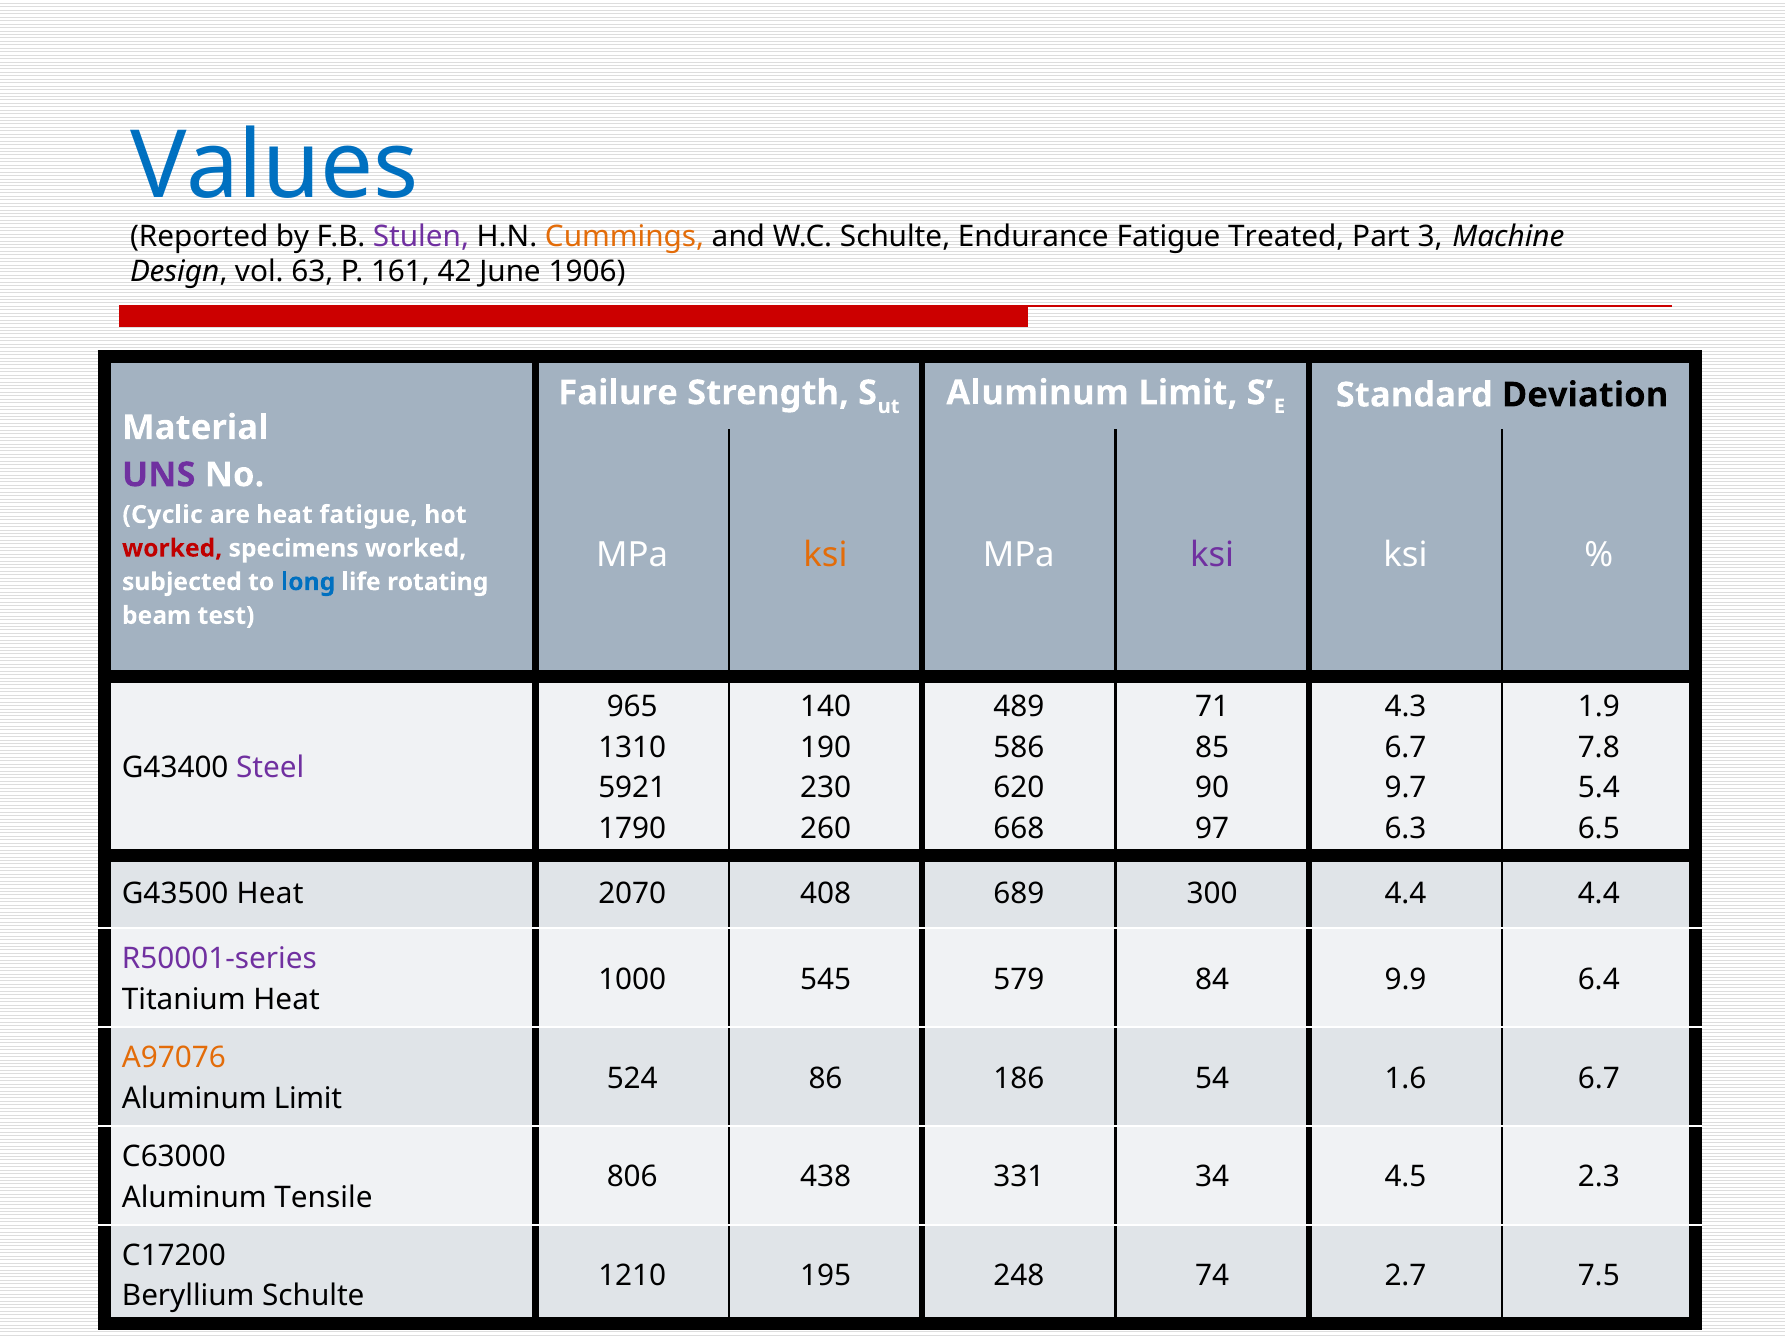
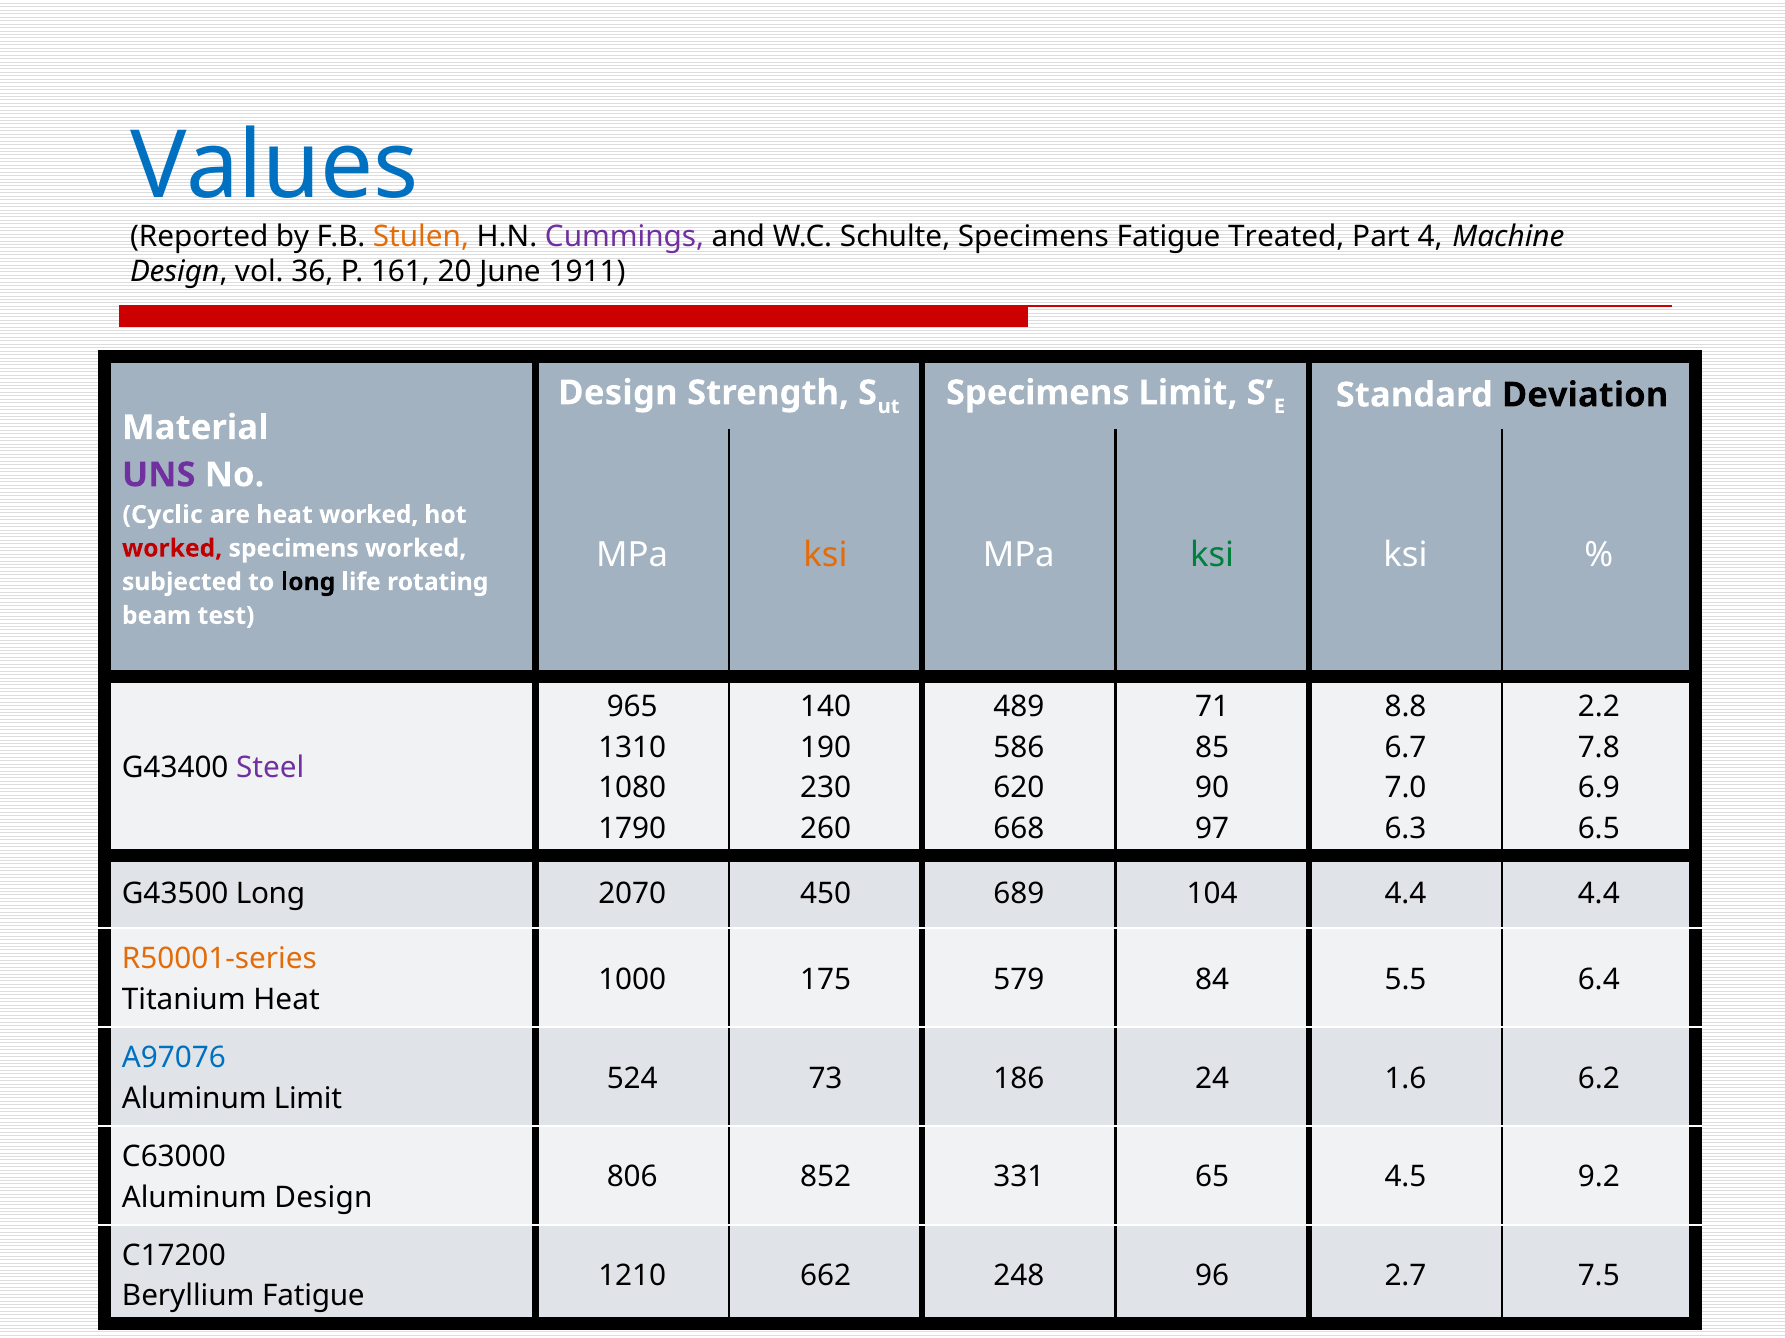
Stulen colour: purple -> orange
Cummings colour: orange -> purple
Schulte Endurance: Endurance -> Specimens
3: 3 -> 4
63: 63 -> 36
42: 42 -> 20
1906: 1906 -> 1911
Failure at (618, 393): Failure -> Design
Aluminum at (1038, 393): Aluminum -> Specimens
heat fatigue: fatigue -> worked
ksi at (1212, 555) colour: purple -> green
long at (308, 582) colour: blue -> black
4.3: 4.3 -> 8.8
1.9: 1.9 -> 2.2
5921: 5921 -> 1080
9.7: 9.7 -> 7.0
5.4: 5.4 -> 6.9
G43500 Heat: Heat -> Long
408: 408 -> 450
300: 300 -> 104
R50001-series colour: purple -> orange
545: 545 -> 175
9.9: 9.9 -> 5.5
A97076 colour: orange -> blue
86: 86 -> 73
54: 54 -> 24
1.6 6.7: 6.7 -> 6.2
438: 438 -> 852
34: 34 -> 65
2.3: 2.3 -> 9.2
Aluminum Tensile: Tensile -> Design
195: 195 -> 662
74: 74 -> 96
Beryllium Schulte: Schulte -> Fatigue
